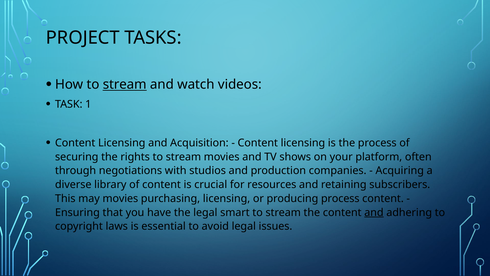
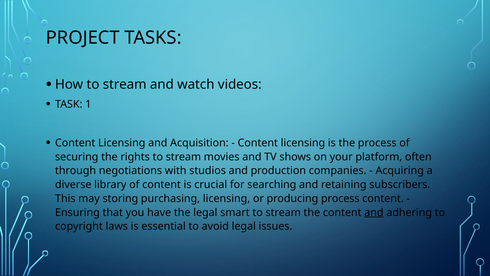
stream at (125, 84) underline: present -> none
resources: resources -> searching
may movies: movies -> storing
